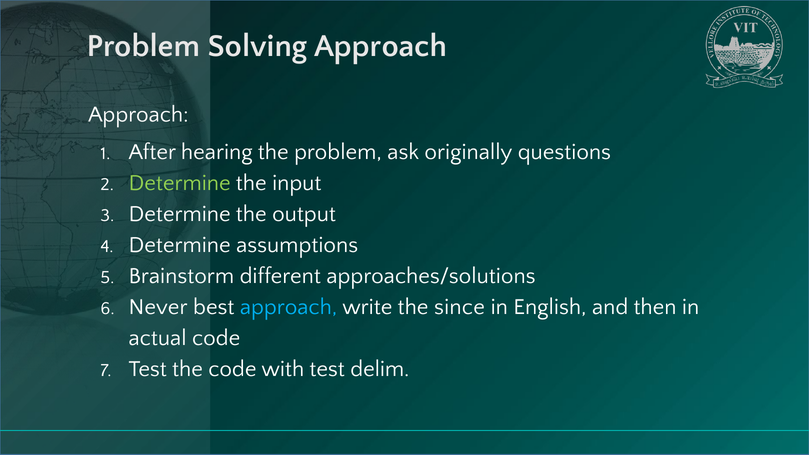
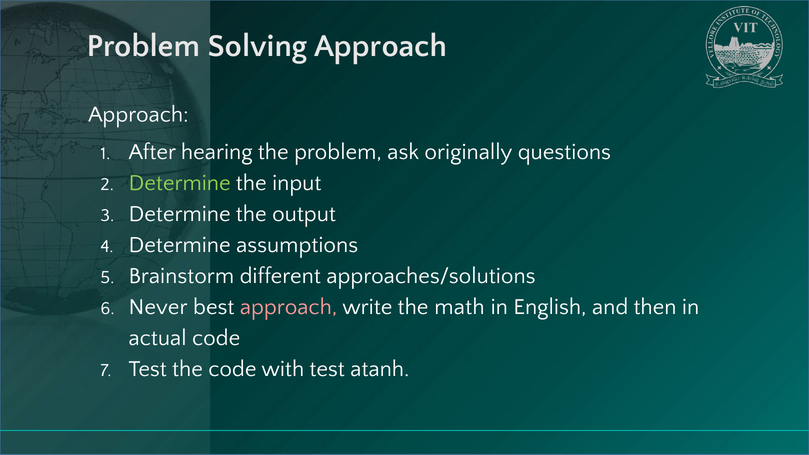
approach at (289, 307) colour: light blue -> pink
since: since -> math
delim: delim -> atanh
